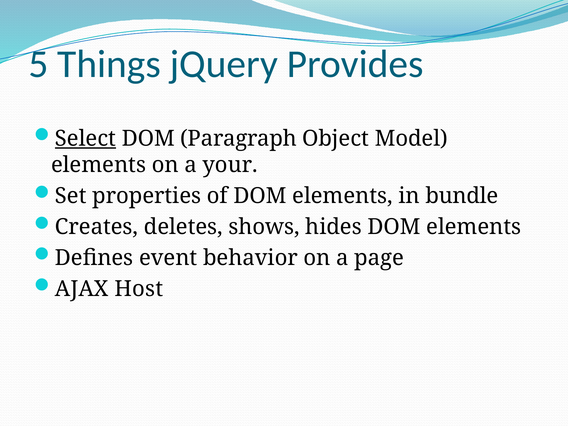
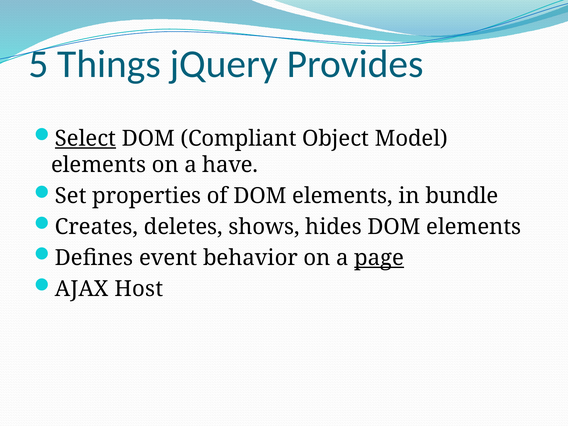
Paragraph: Paragraph -> Compliant
your: your -> have
page underline: none -> present
